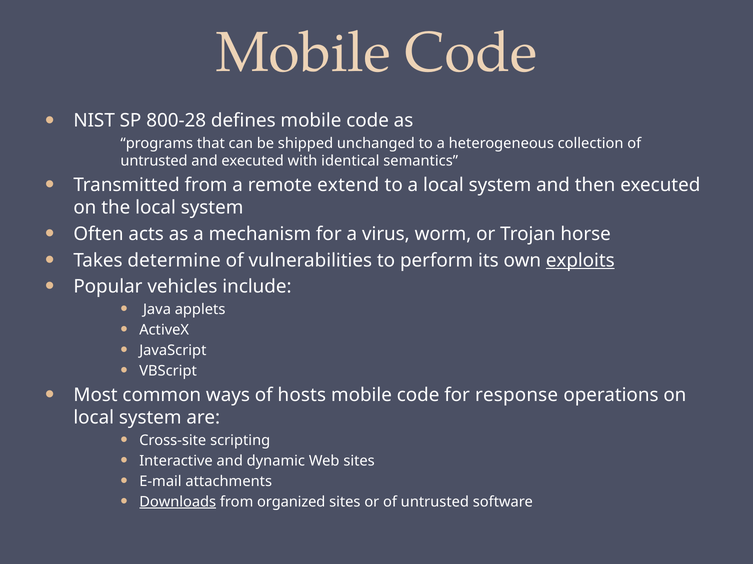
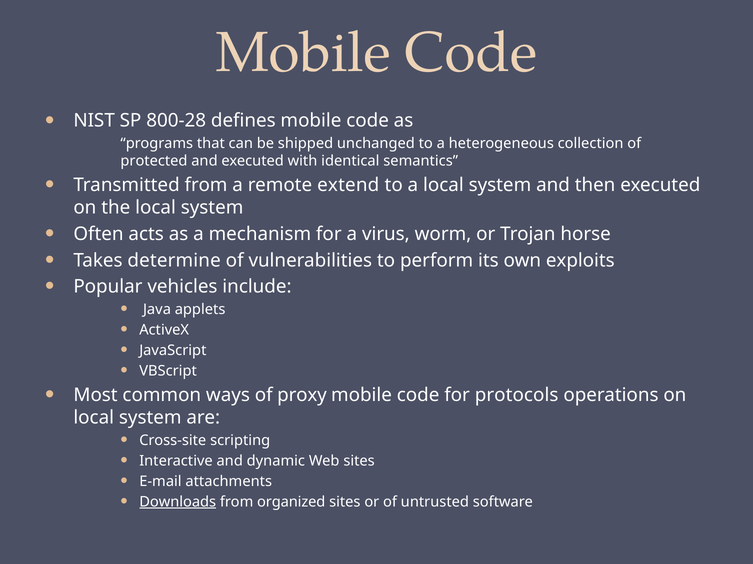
untrusted at (154, 161): untrusted -> protected
exploits underline: present -> none
hosts: hosts -> proxy
response: response -> protocols
